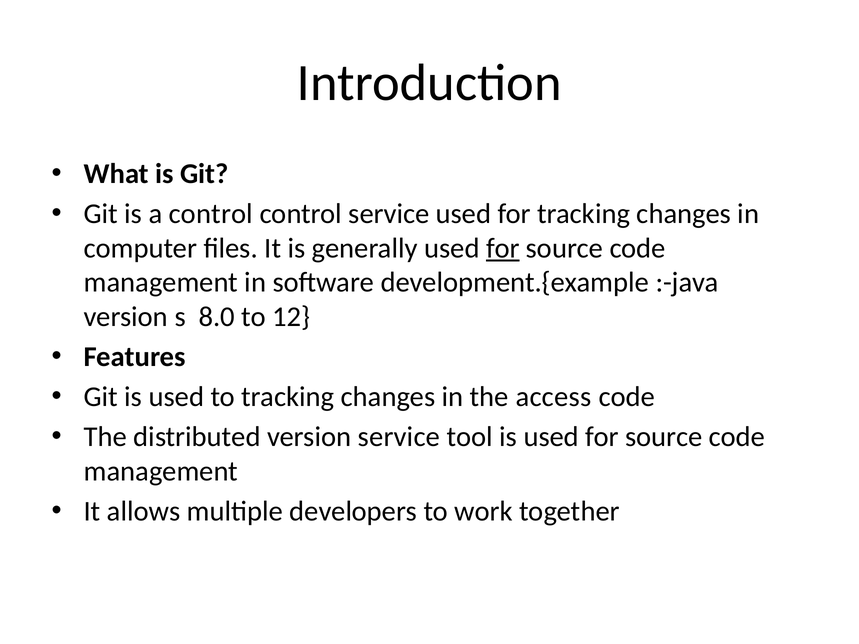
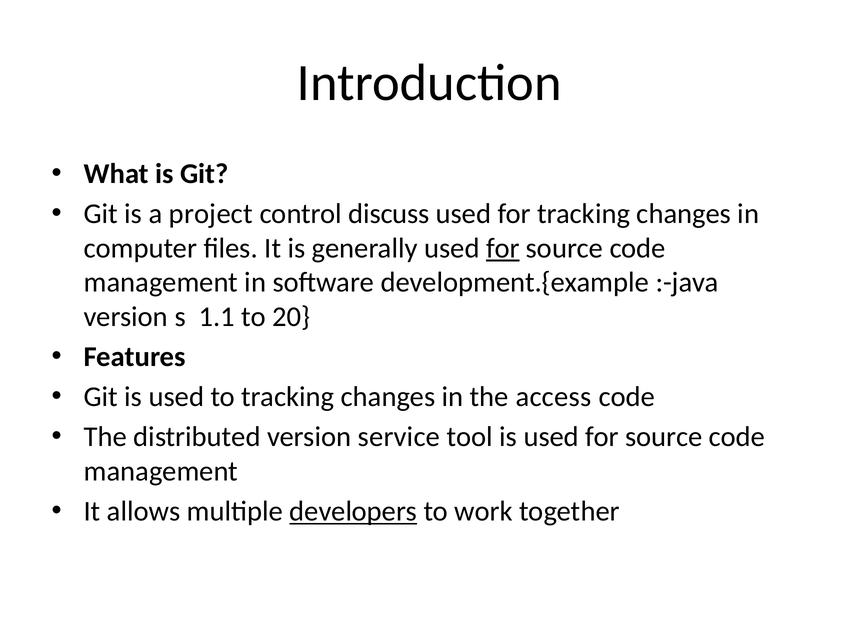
a control: control -> project
control service: service -> discuss
8.0: 8.0 -> 1.1
12: 12 -> 20
developers underline: none -> present
